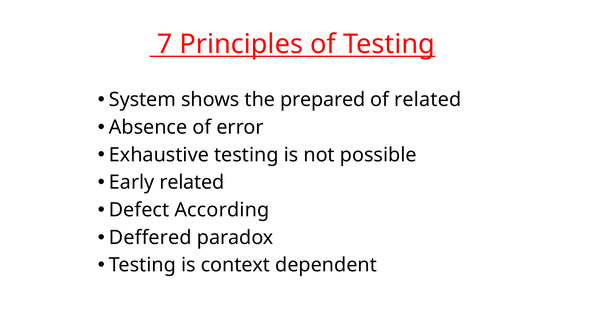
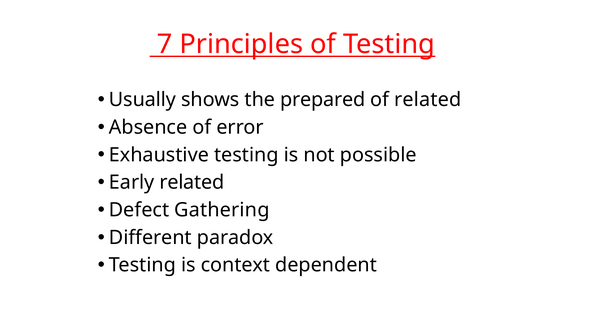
System: System -> Usually
According: According -> Gathering
Deffered: Deffered -> Different
